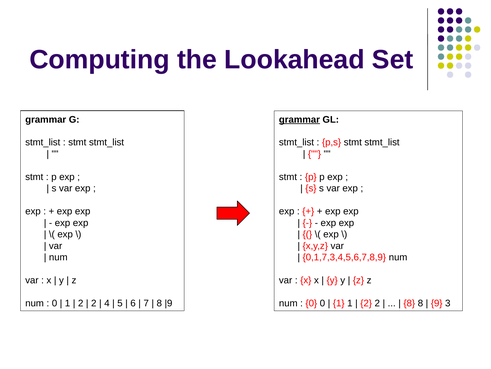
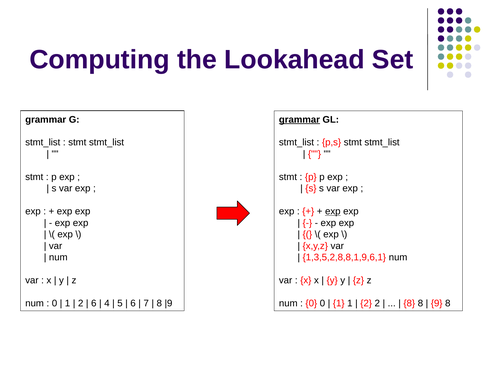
exp at (333, 211) underline: none -> present
0,1,7,3,4,5,6,7,8,9: 0,1,7,3,4,5,6,7,8,9 -> 1,3,5,2,8,8,1,9,6,1
2 at (94, 303): 2 -> 6
9 3: 3 -> 8
